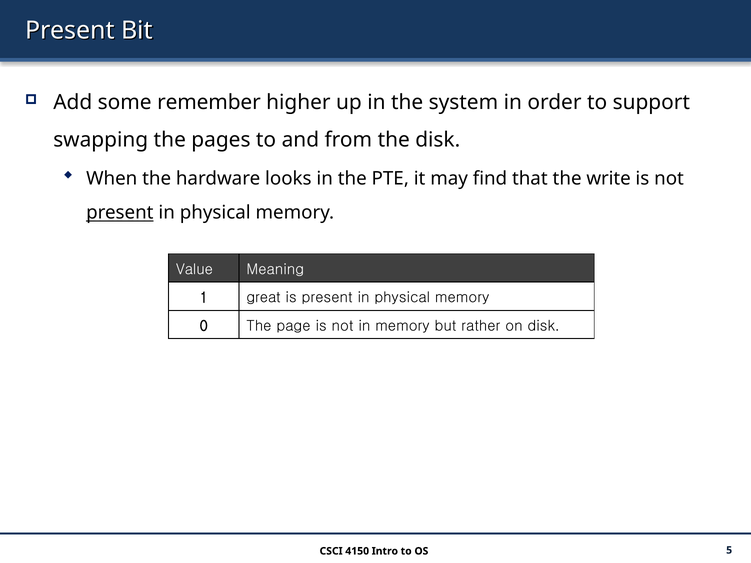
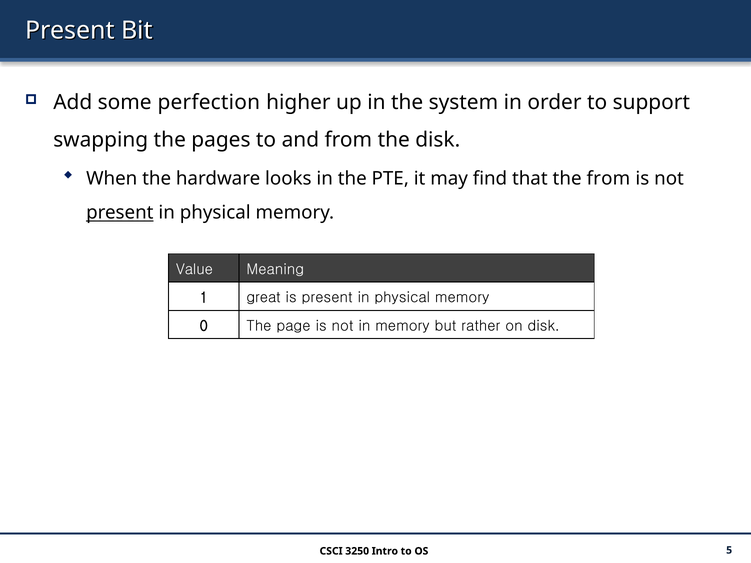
remember: remember -> perfection
the write: write -> from
4150: 4150 -> 3250
